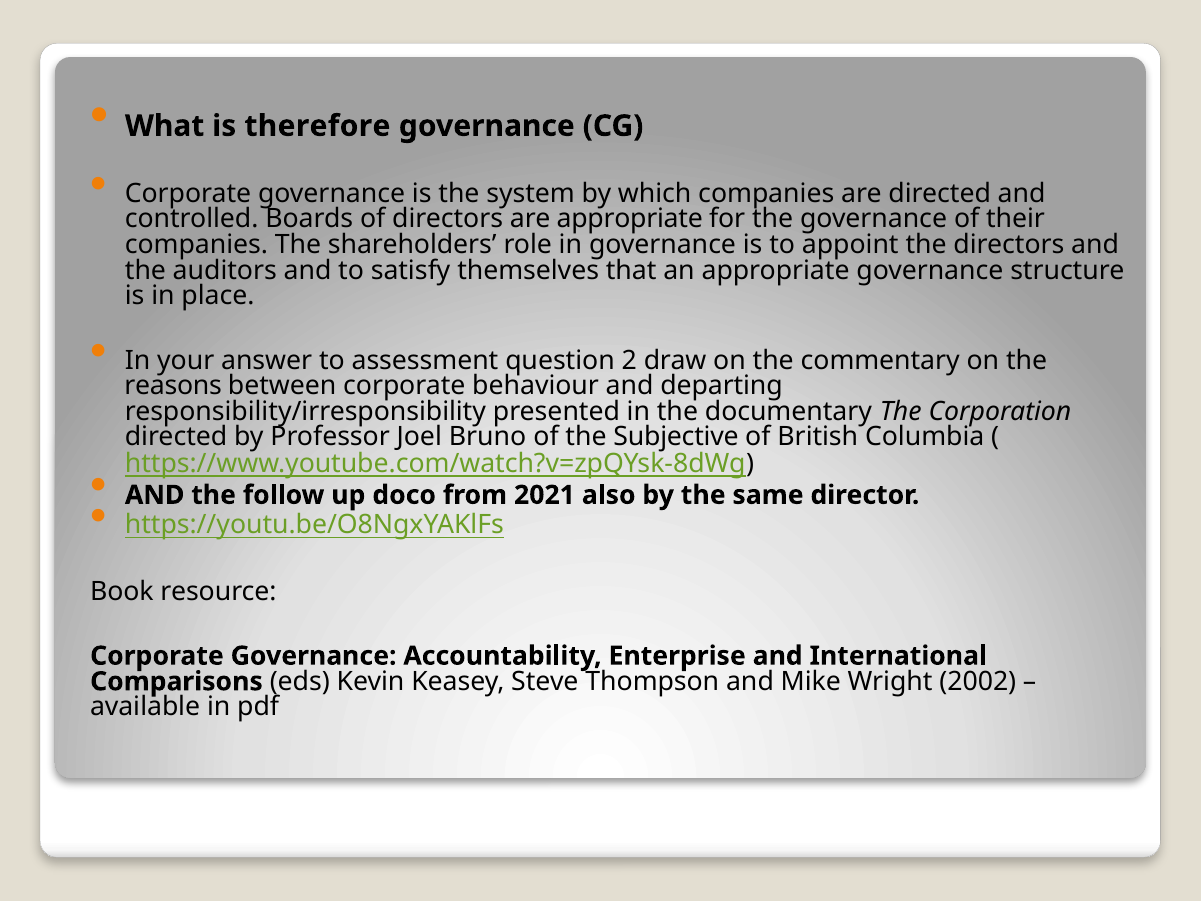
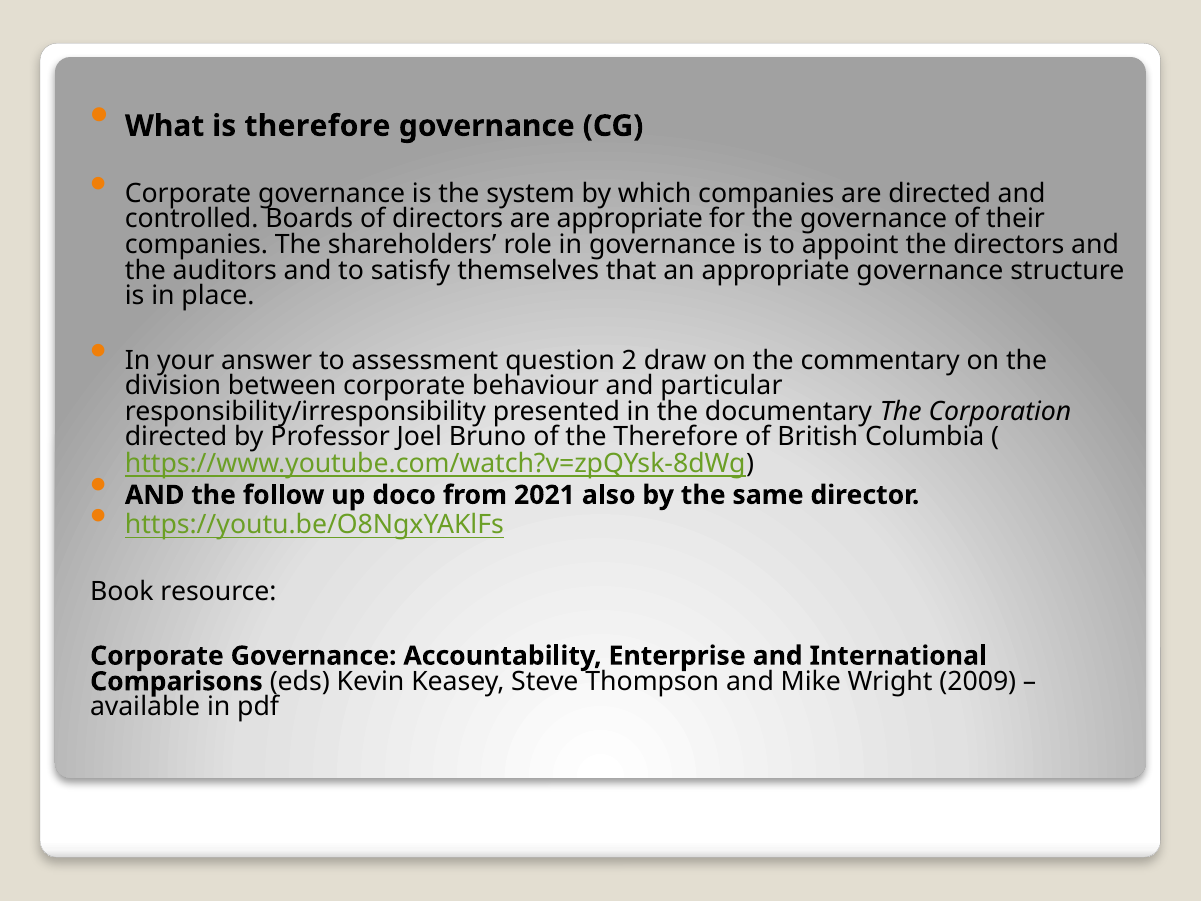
reasons: reasons -> division
departing: departing -> particular
the Subjective: Subjective -> Therefore
2002: 2002 -> 2009
